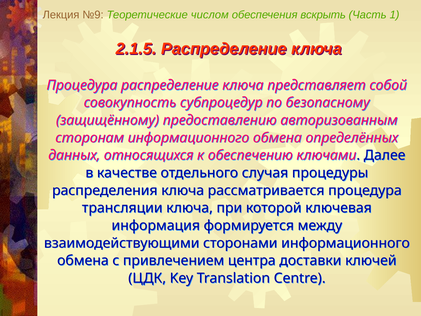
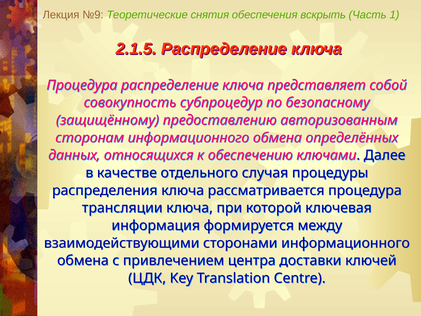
числом: числом -> снятия
